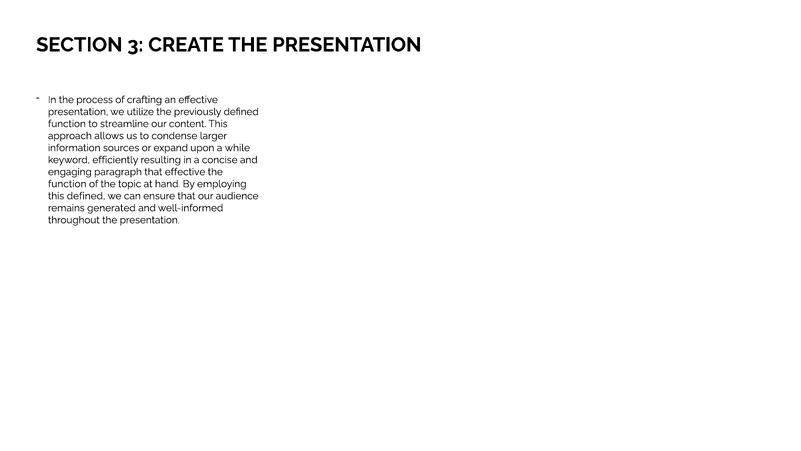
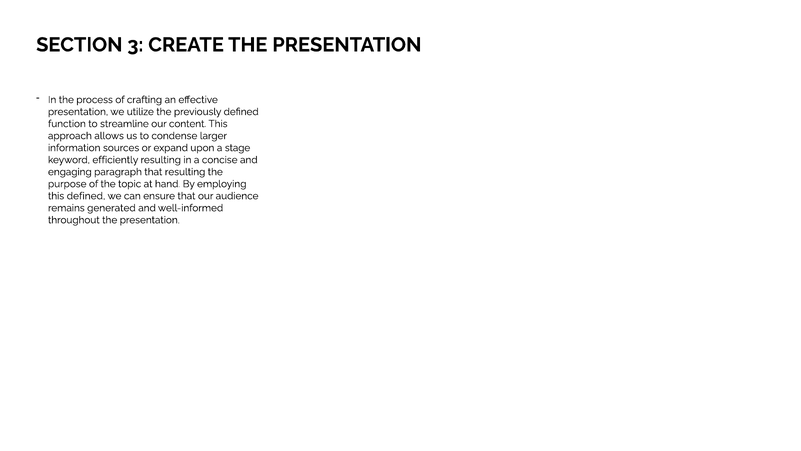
while: while -> stage
that effective: effective -> resulting
function at (67, 184): function -> purpose
